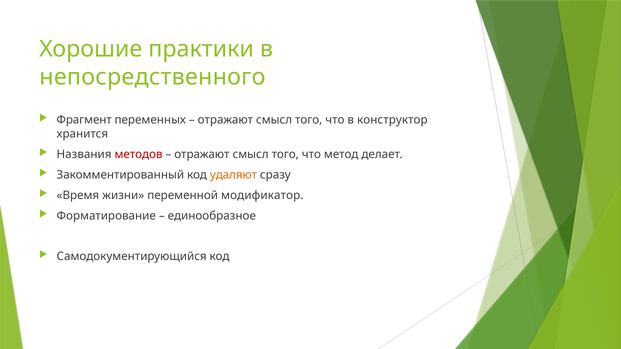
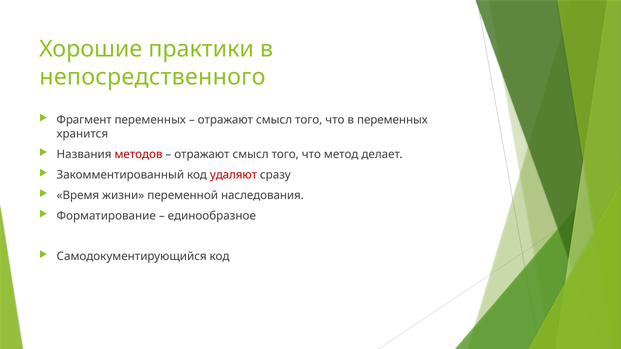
в конструктор: конструктор -> переменных
удаляют colour: orange -> red
модификатор: модификатор -> наследования
